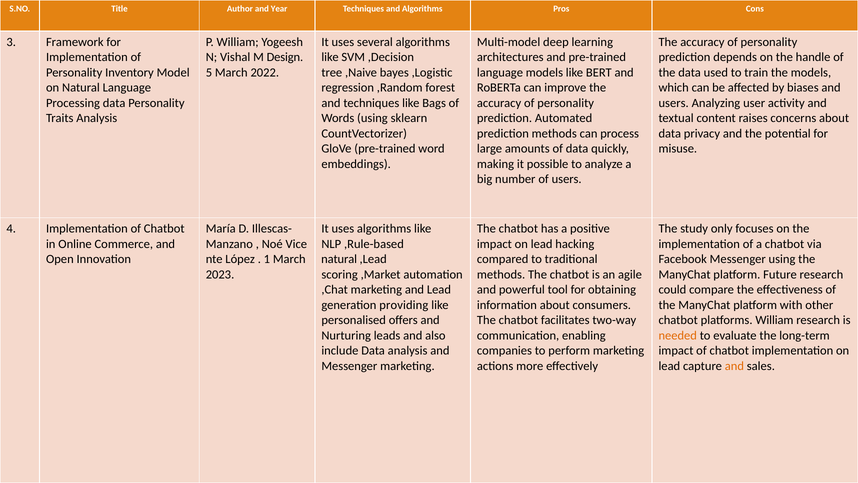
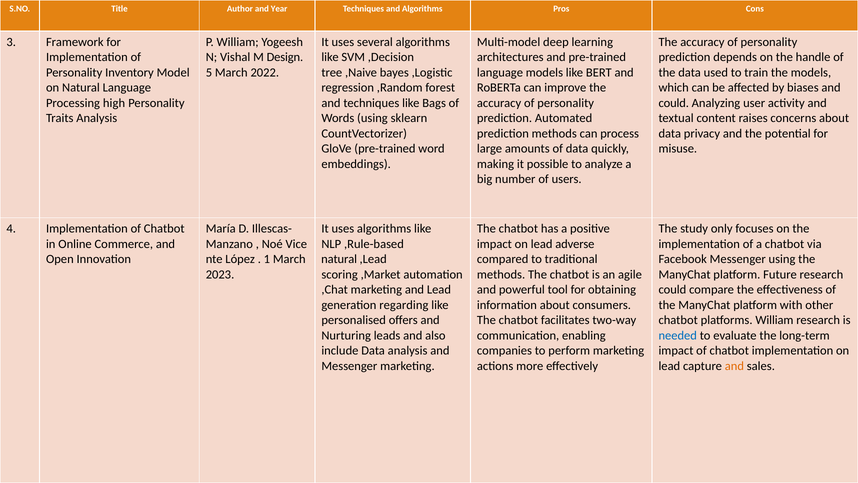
Processing data: data -> high
users at (674, 103): users -> could
hacking: hacking -> adverse
providing: providing -> regarding
needed colour: orange -> blue
